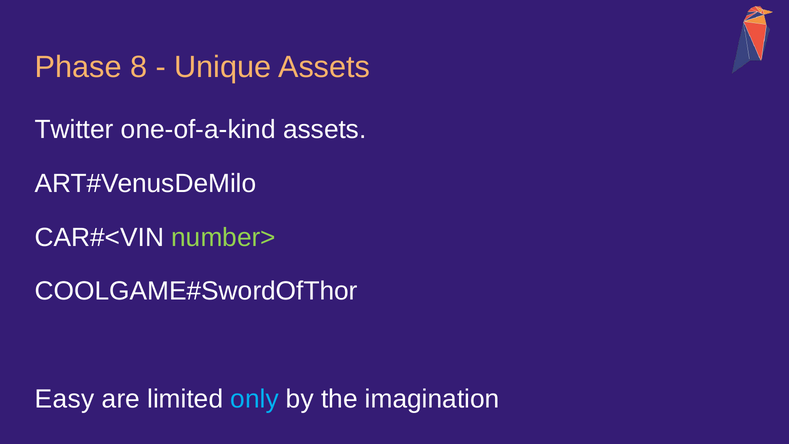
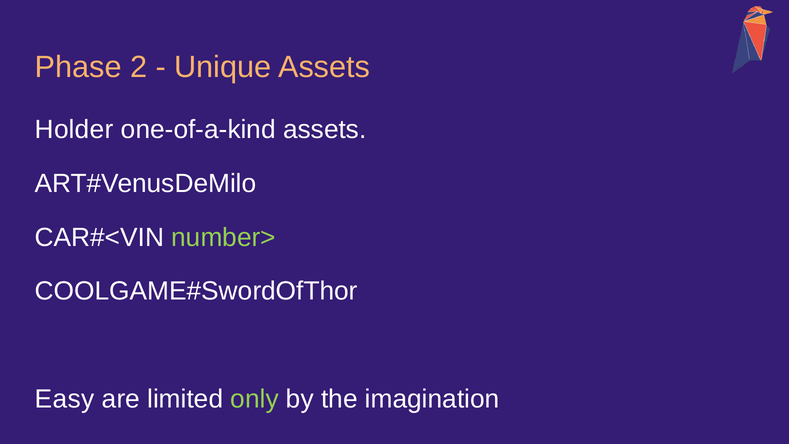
8: 8 -> 2
Twitter: Twitter -> Holder
only colour: light blue -> light green
